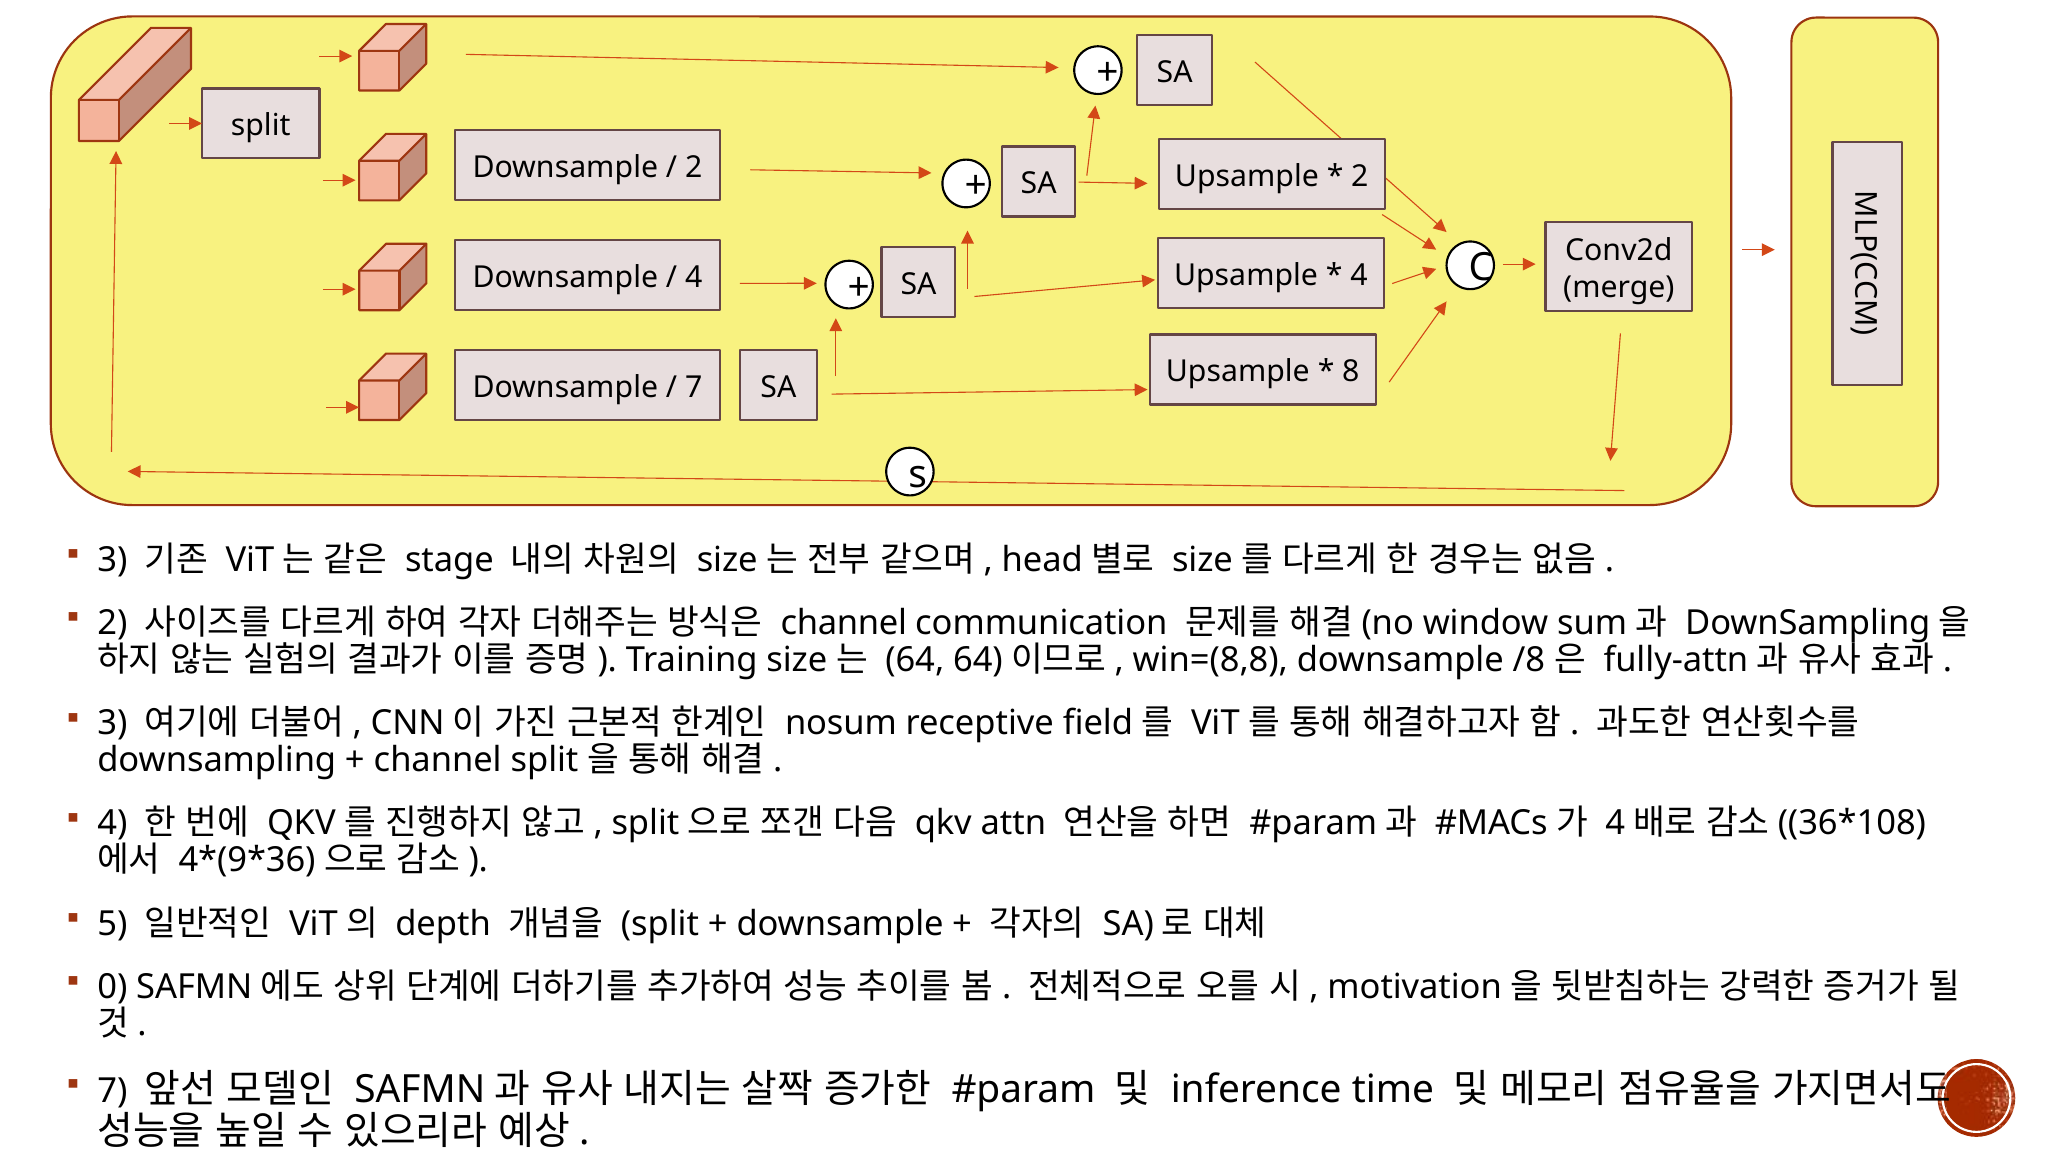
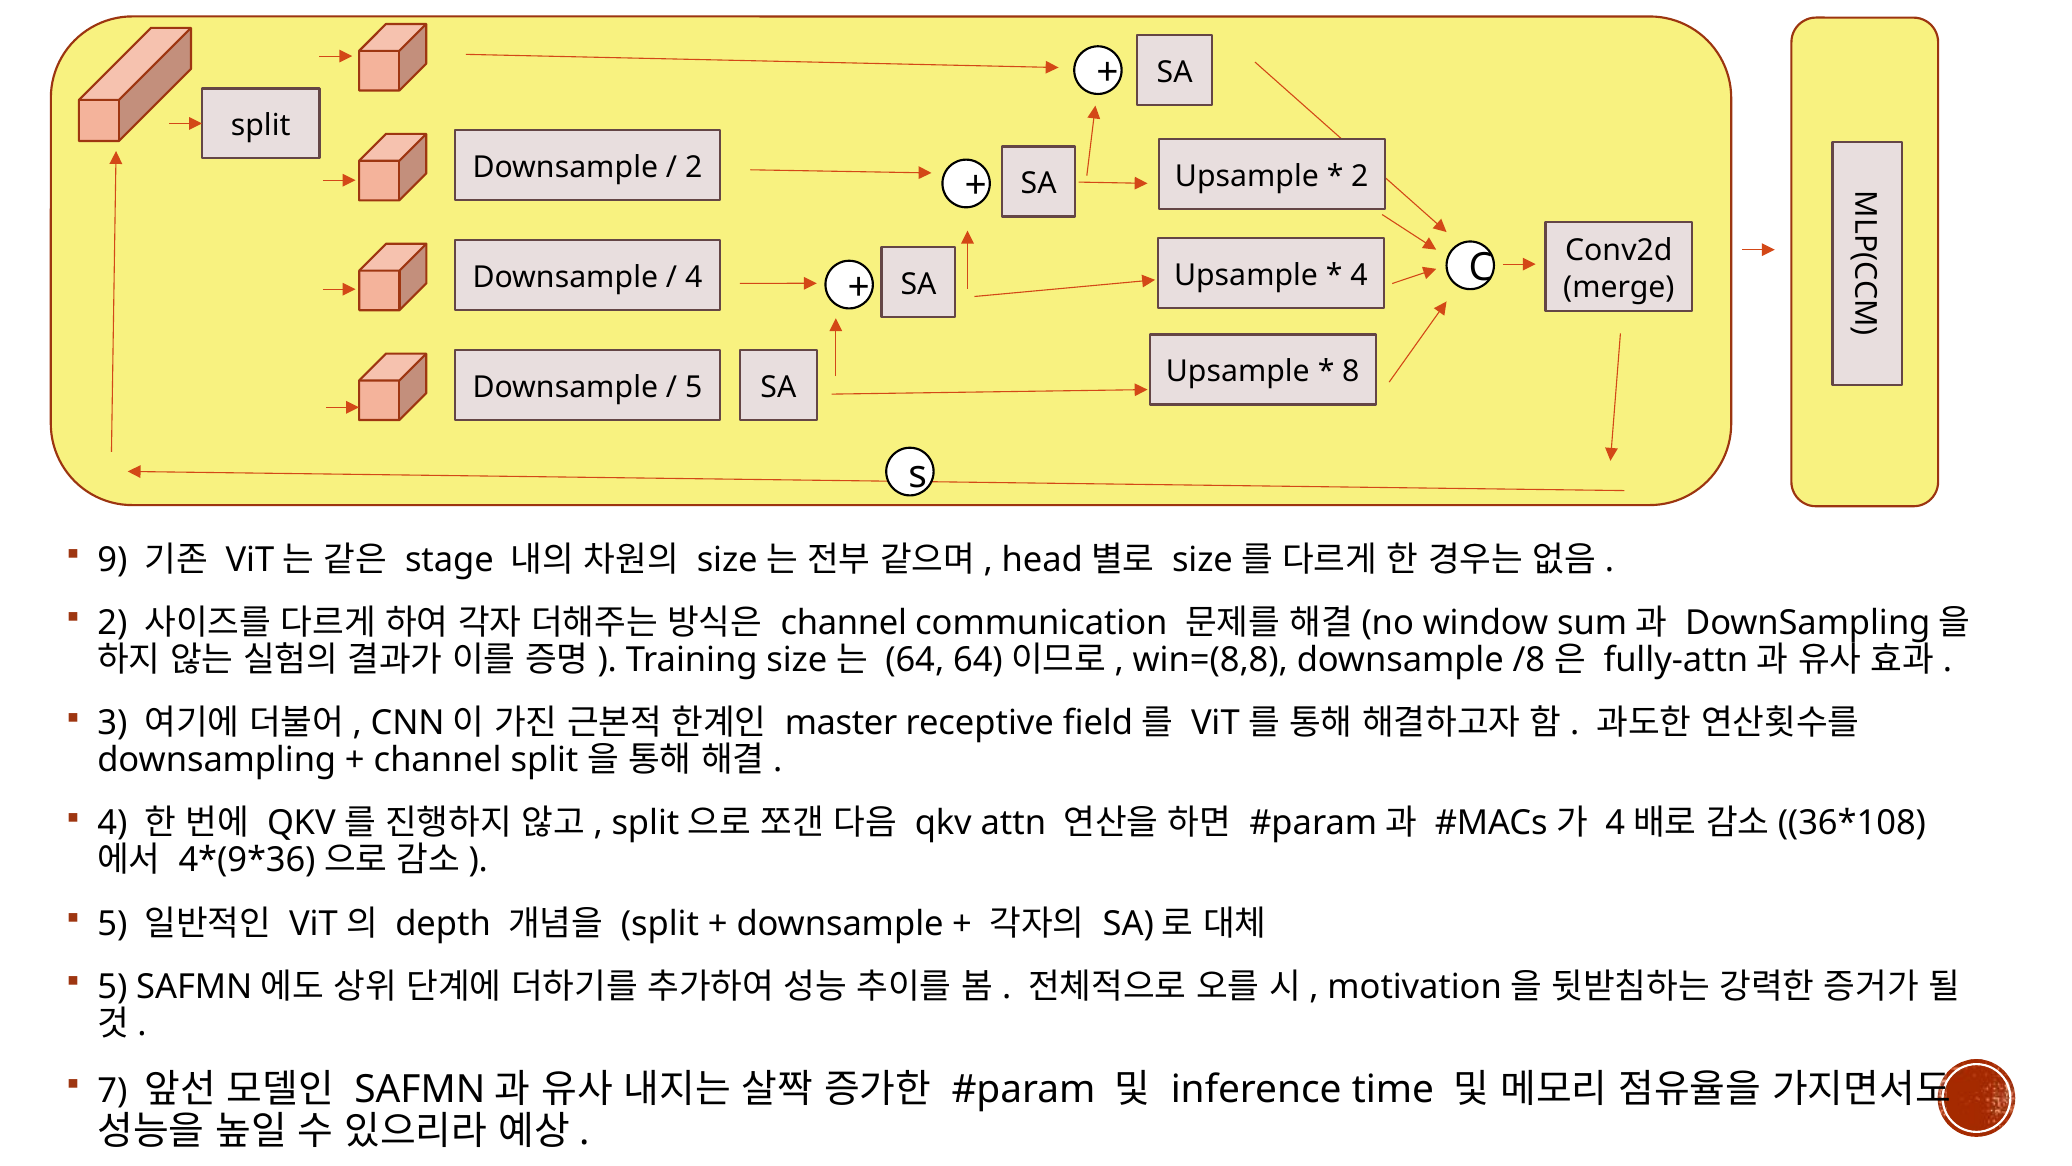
7 at (694, 387): 7 -> 5
3 at (112, 559): 3 -> 9
nosum: nosum -> master
0 at (112, 986): 0 -> 5
